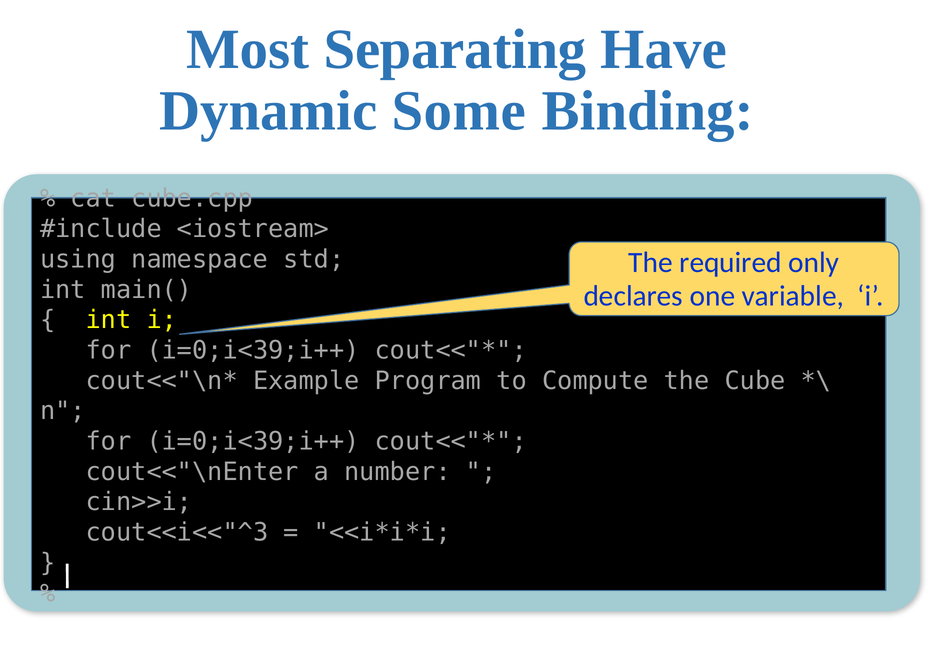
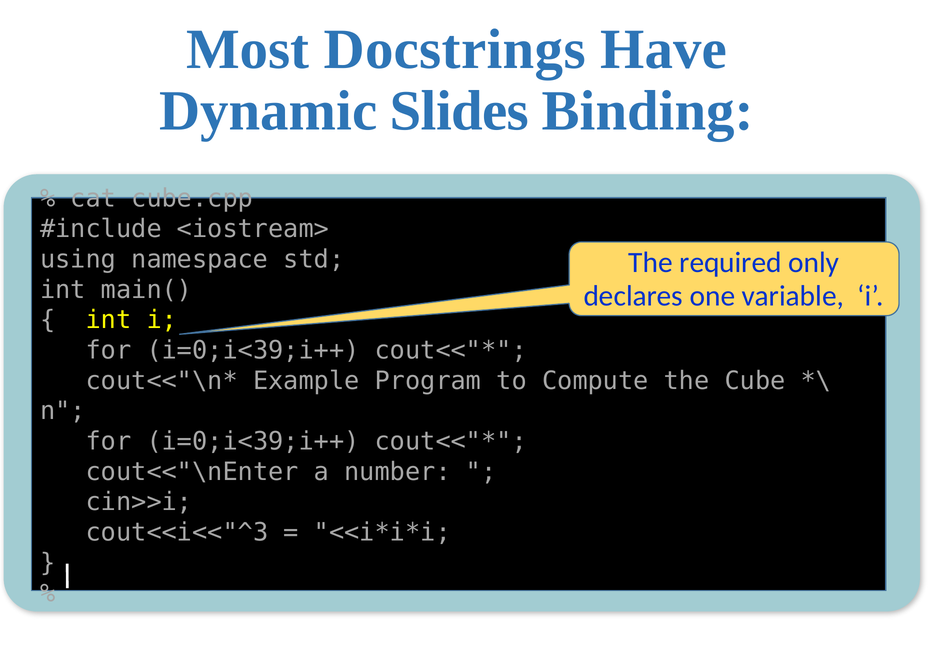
Separating: Separating -> Docstrings
Some: Some -> Slides
